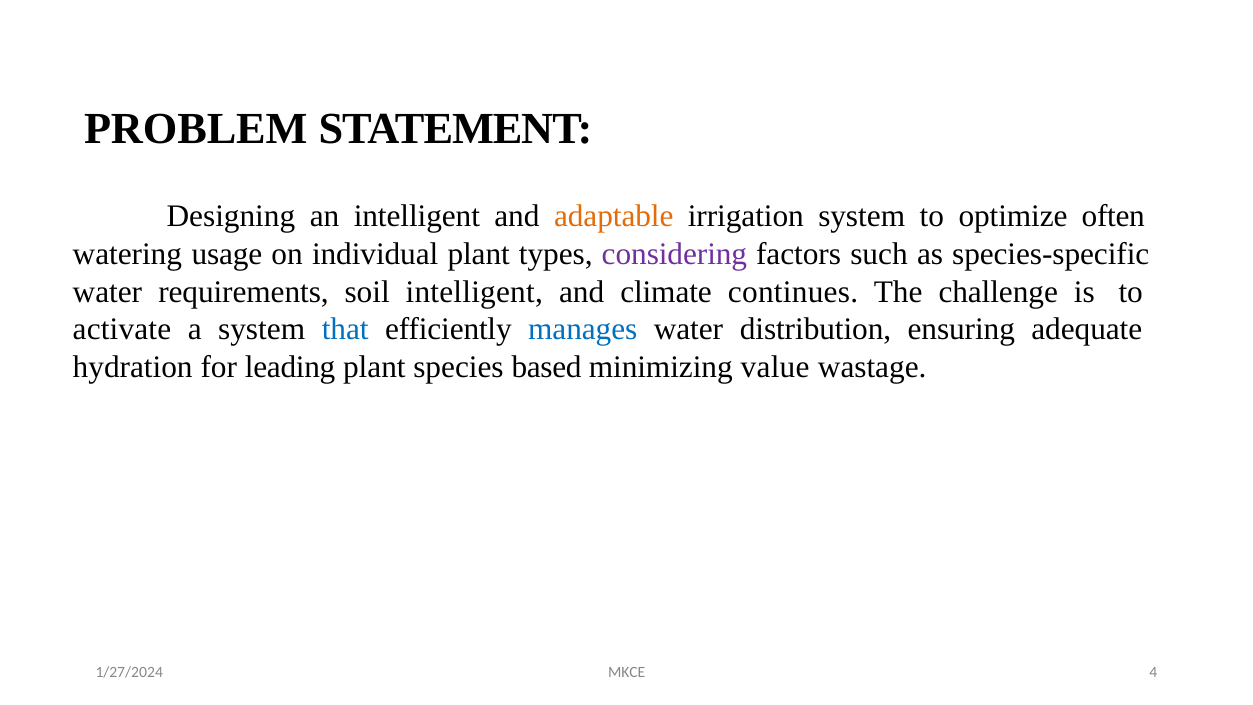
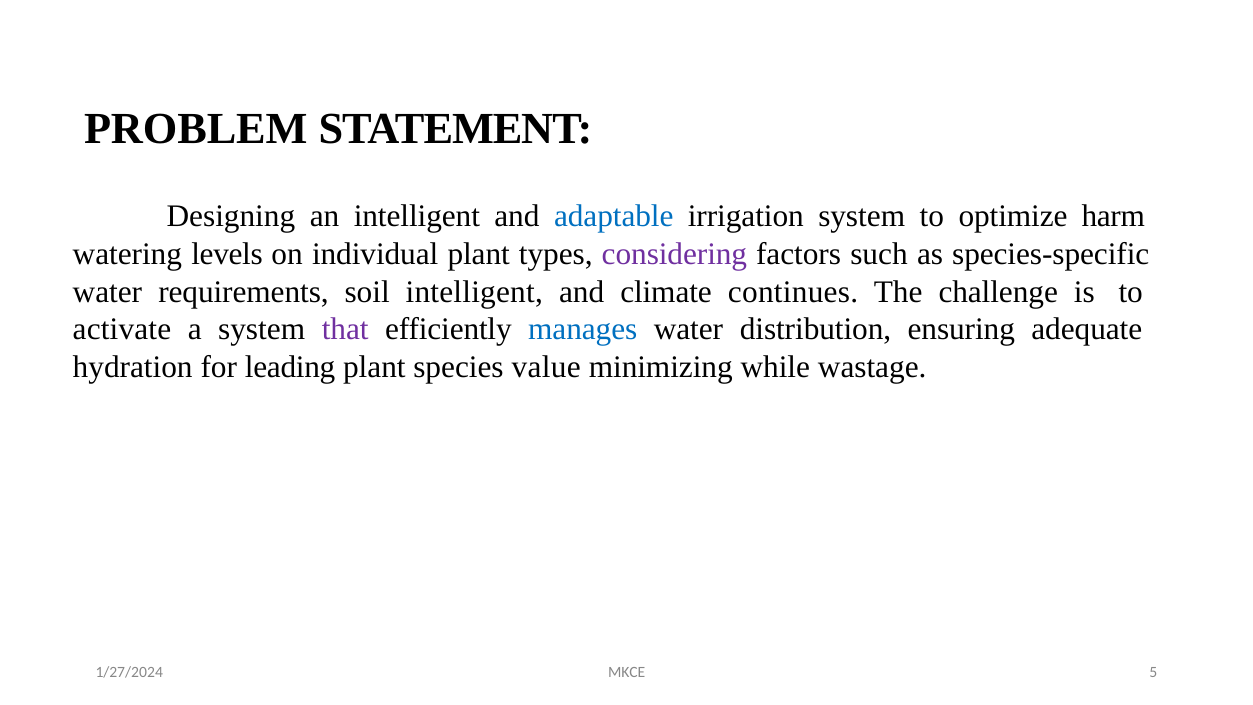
adaptable colour: orange -> blue
often: often -> harm
usage: usage -> levels
that colour: blue -> purple
based: based -> value
value: value -> while
4: 4 -> 5
